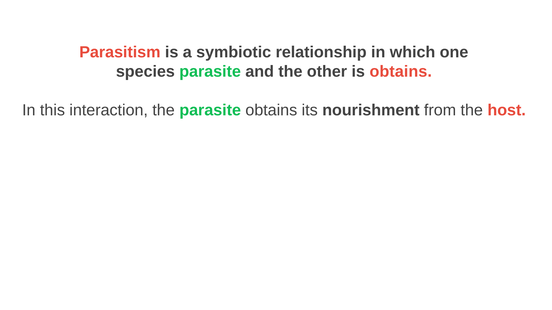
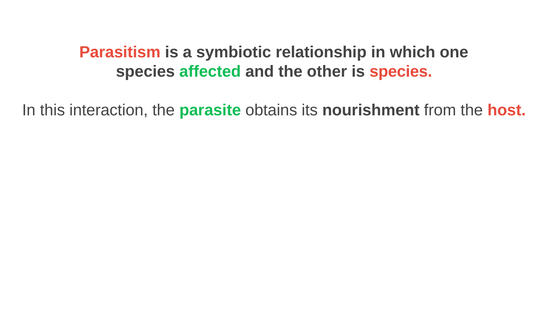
species parasite: parasite -> affected
is obtains: obtains -> species
